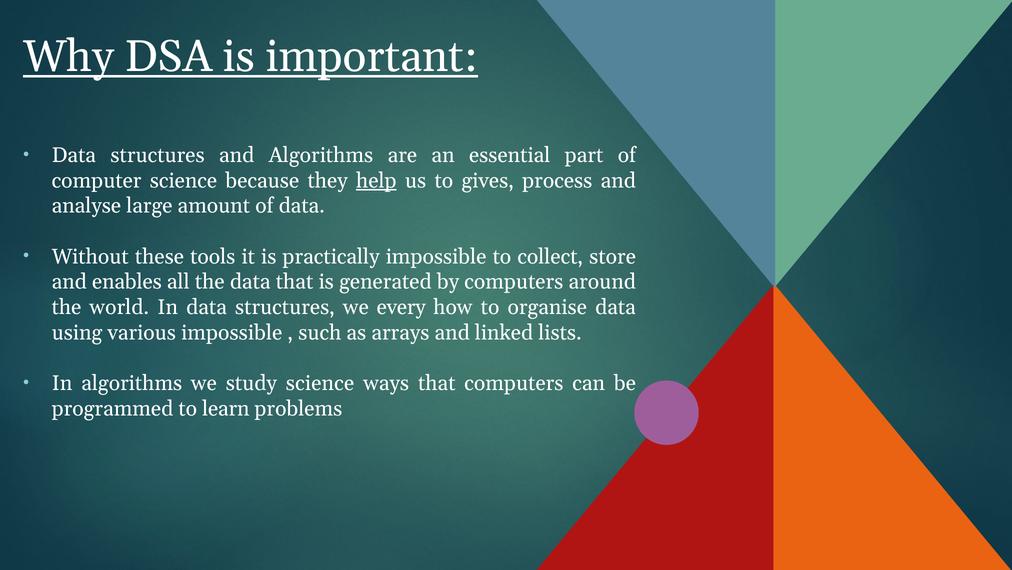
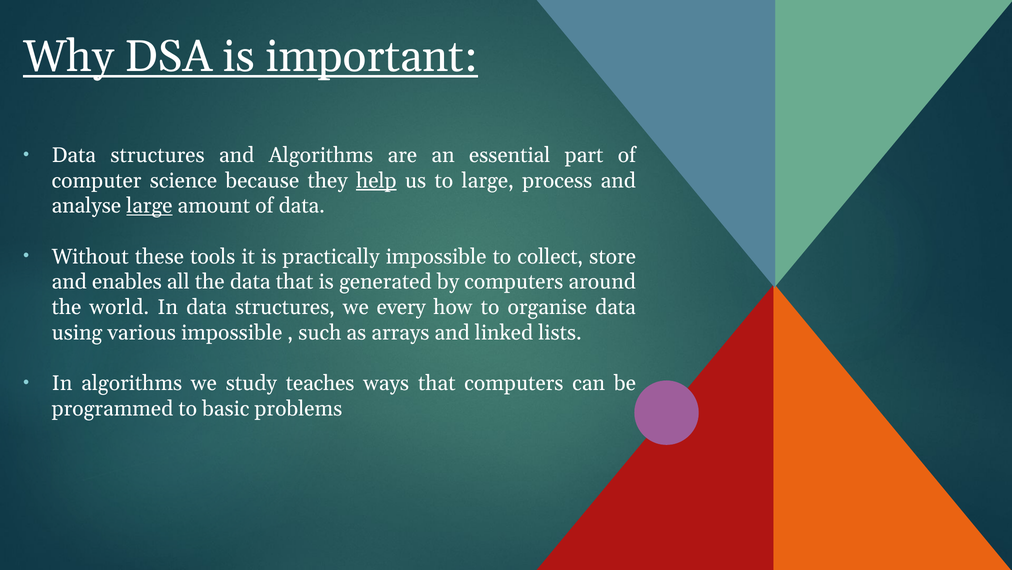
to gives: gives -> large
large at (149, 206) underline: none -> present
study science: science -> teaches
learn: learn -> basic
